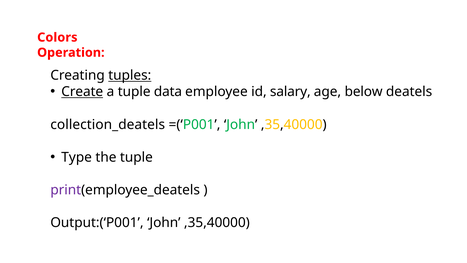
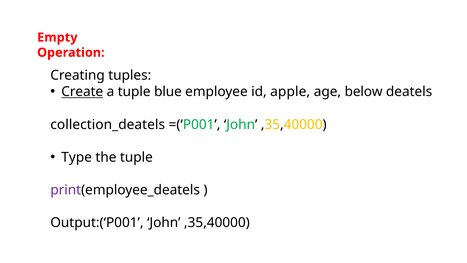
Colors: Colors -> Empty
tuples underline: present -> none
data: data -> blue
salary: salary -> apple
